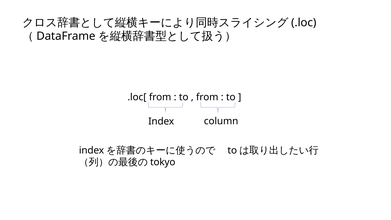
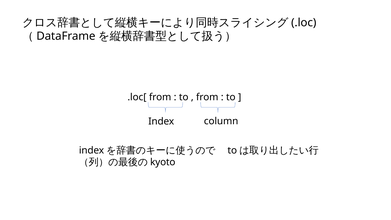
tokyo: tokyo -> kyoto
